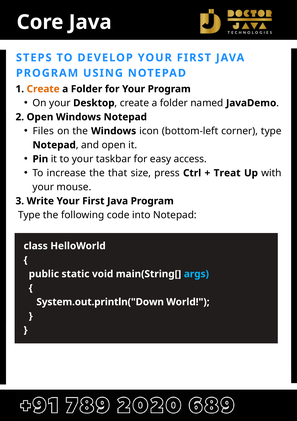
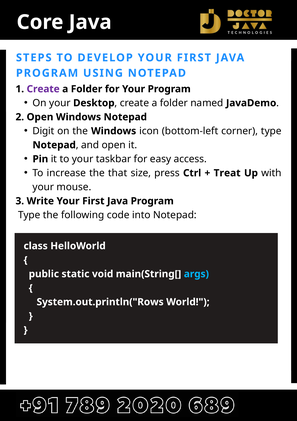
Create at (43, 89) colour: orange -> purple
Files: Files -> Digit
System.out.println("Down: System.out.println("Down -> System.out.println("Rows
